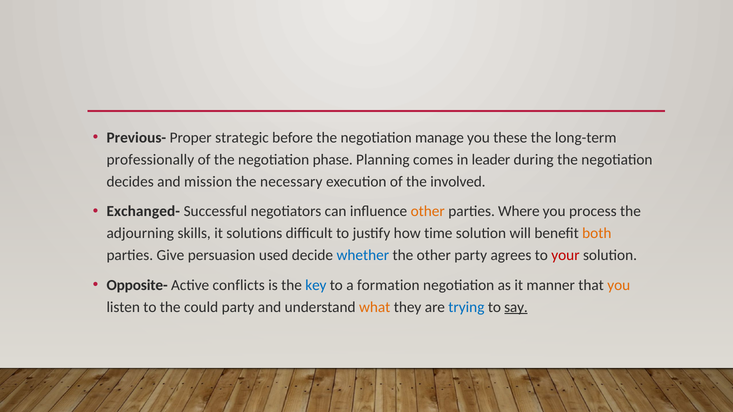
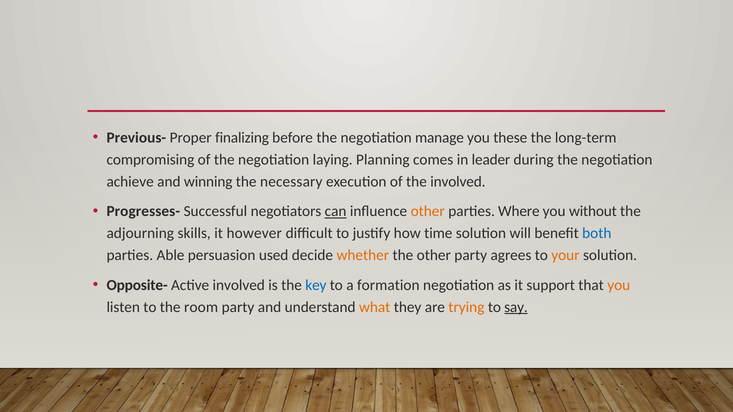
strategic: strategic -> finalizing
professionally: professionally -> compromising
phase: phase -> laying
decides: decides -> achieve
mission: mission -> winning
Exchanged-: Exchanged- -> Progresses-
can underline: none -> present
process: process -> without
solutions: solutions -> however
both colour: orange -> blue
Give: Give -> Able
whether colour: blue -> orange
your colour: red -> orange
Active conflicts: conflicts -> involved
manner: manner -> support
could: could -> room
trying colour: blue -> orange
